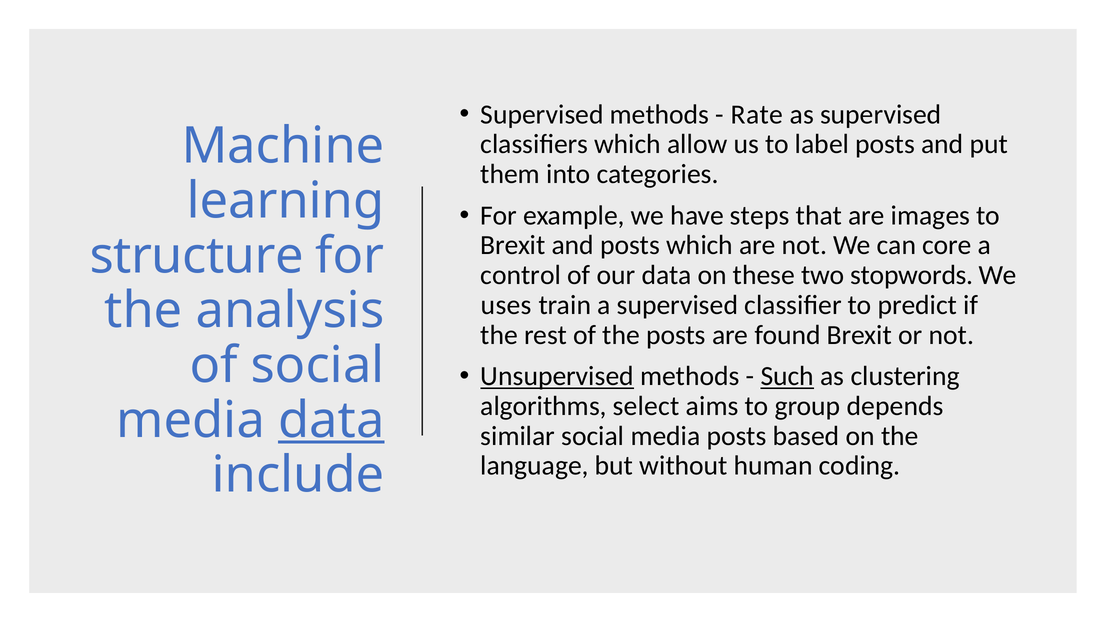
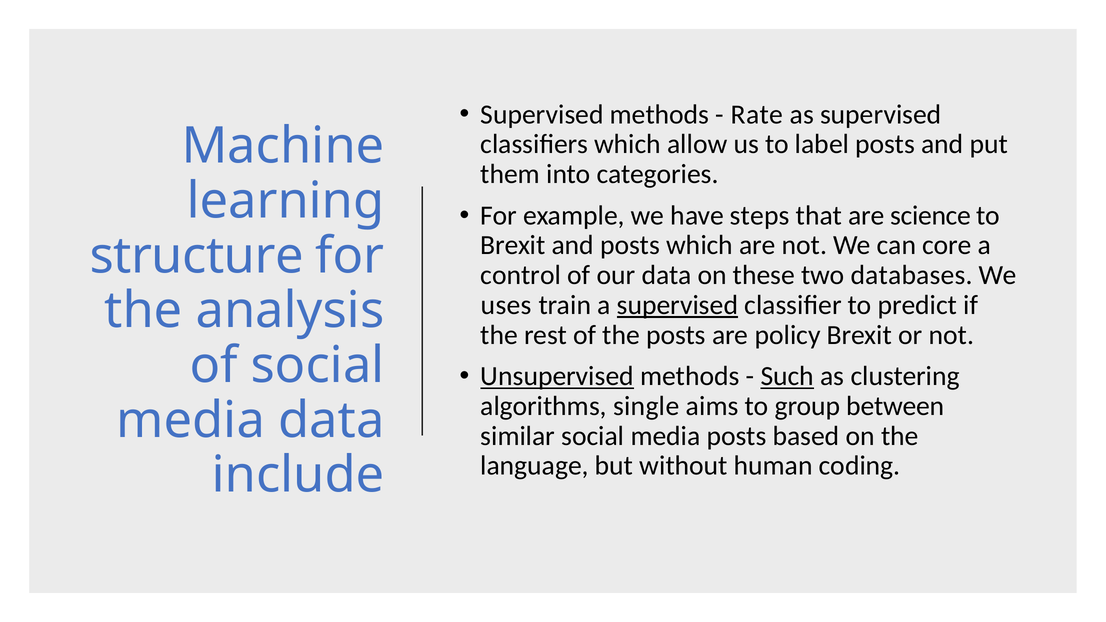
images: images -> science
stopwords: stopwords -> databases
supervised at (677, 305) underline: none -> present
found: found -> policy
select: select -> single
depends: depends -> between
data at (331, 420) underline: present -> none
